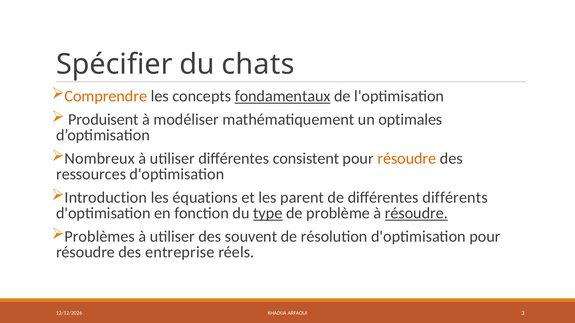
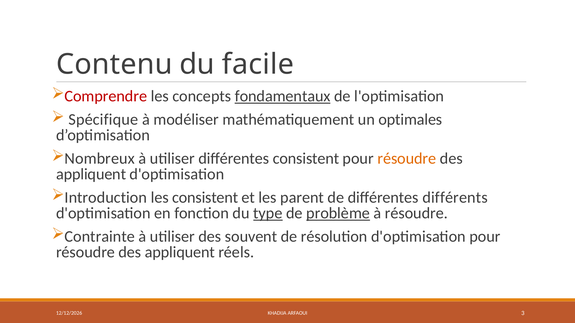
Spécifier: Spécifier -> Contenu
chats: chats -> facile
Comprendre colour: orange -> red
Produisent: Produisent -> Spécifique
ressources at (91, 174): ressources -> appliquent
les équations: équations -> consistent
problème underline: none -> present
résoudre at (416, 213) underline: present -> none
Problèmes: Problèmes -> Contrainte
entreprise at (180, 252): entreprise -> appliquent
